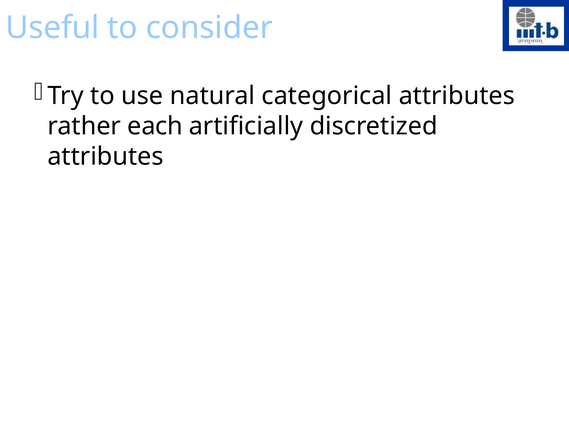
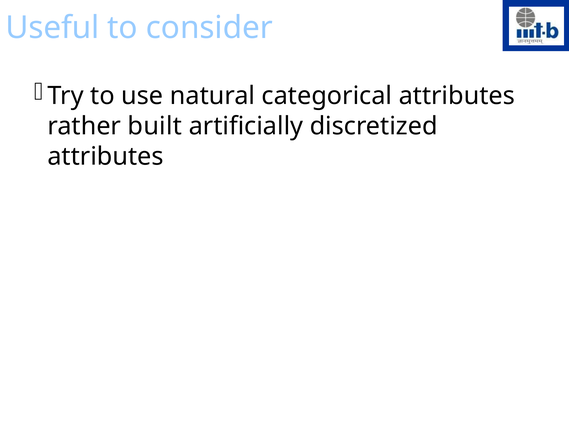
each: each -> built
